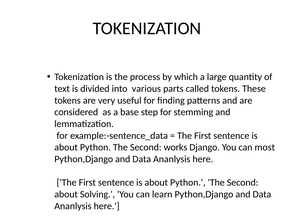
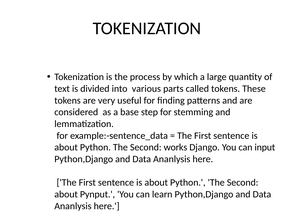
most: most -> input
Solving: Solving -> Pynput
